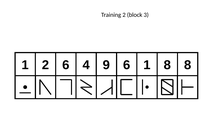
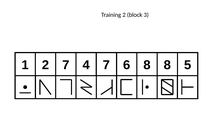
2 6: 6 -> 7
4 9: 9 -> 7
6 1: 1 -> 8
8 8: 8 -> 5
